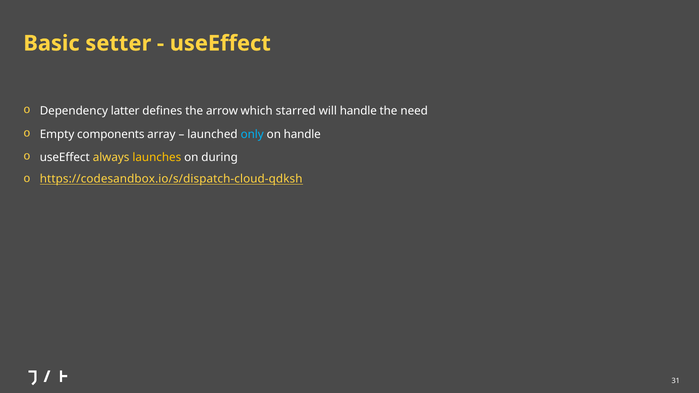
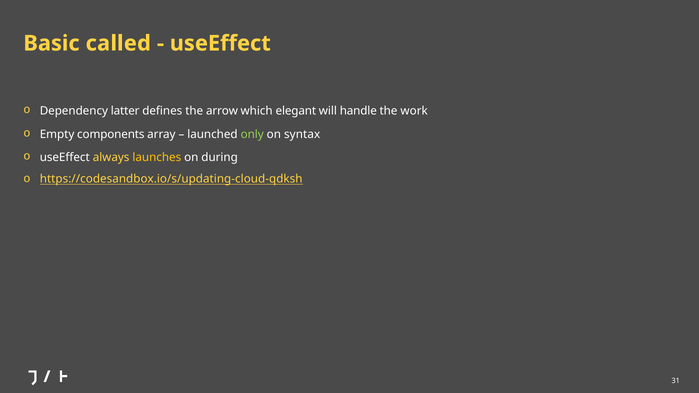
setter: setter -> called
starred: starred -> elegant
need: need -> work
only colour: light blue -> light green
on handle: handle -> syntax
https://codesandbox.io/s/dispatch-cloud-qdksh: https://codesandbox.io/s/dispatch-cloud-qdksh -> https://codesandbox.io/s/updating-cloud-qdksh
